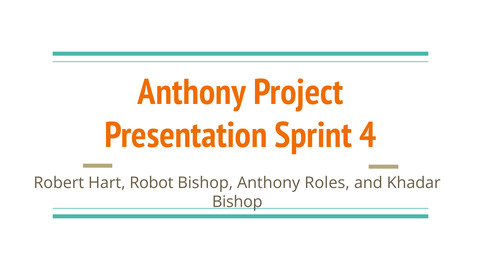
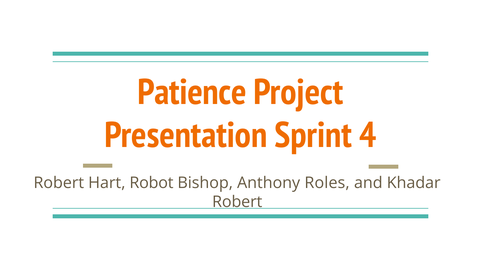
Anthony at (192, 92): Anthony -> Patience
Bishop at (237, 202): Bishop -> Robert
